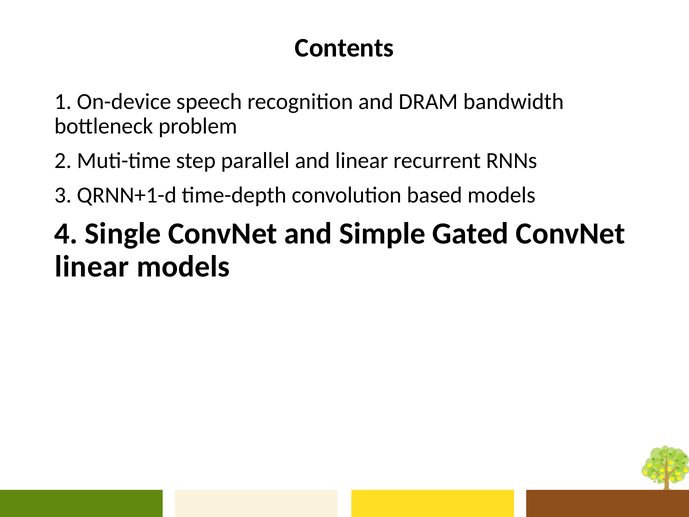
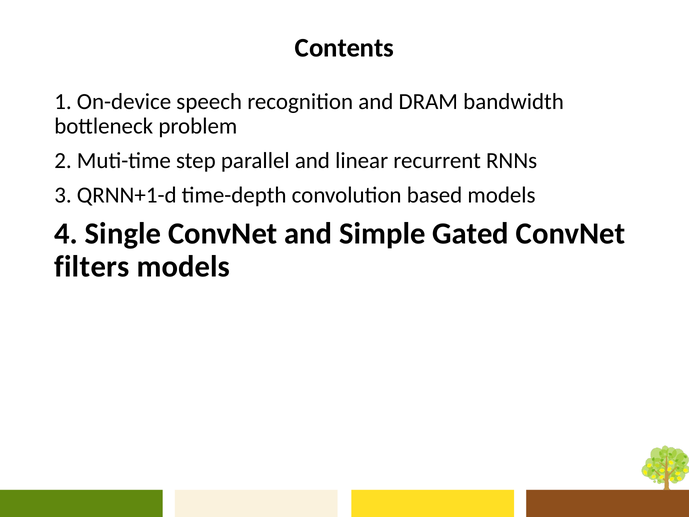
linear at (92, 267): linear -> filters
